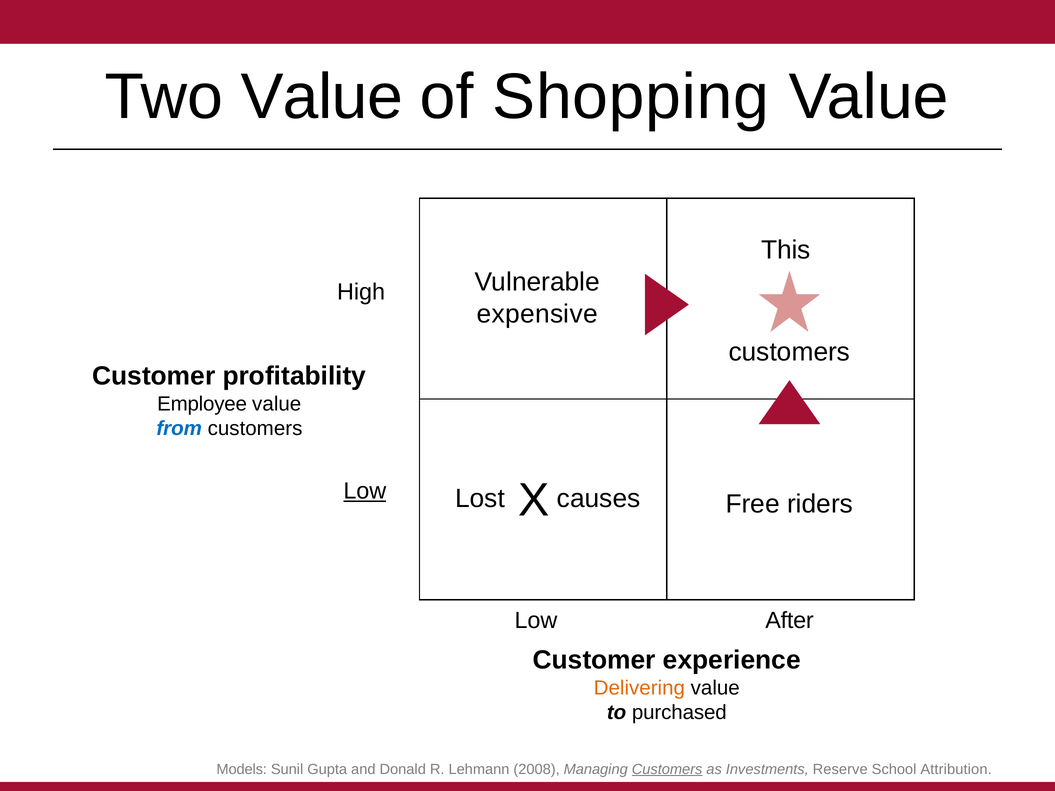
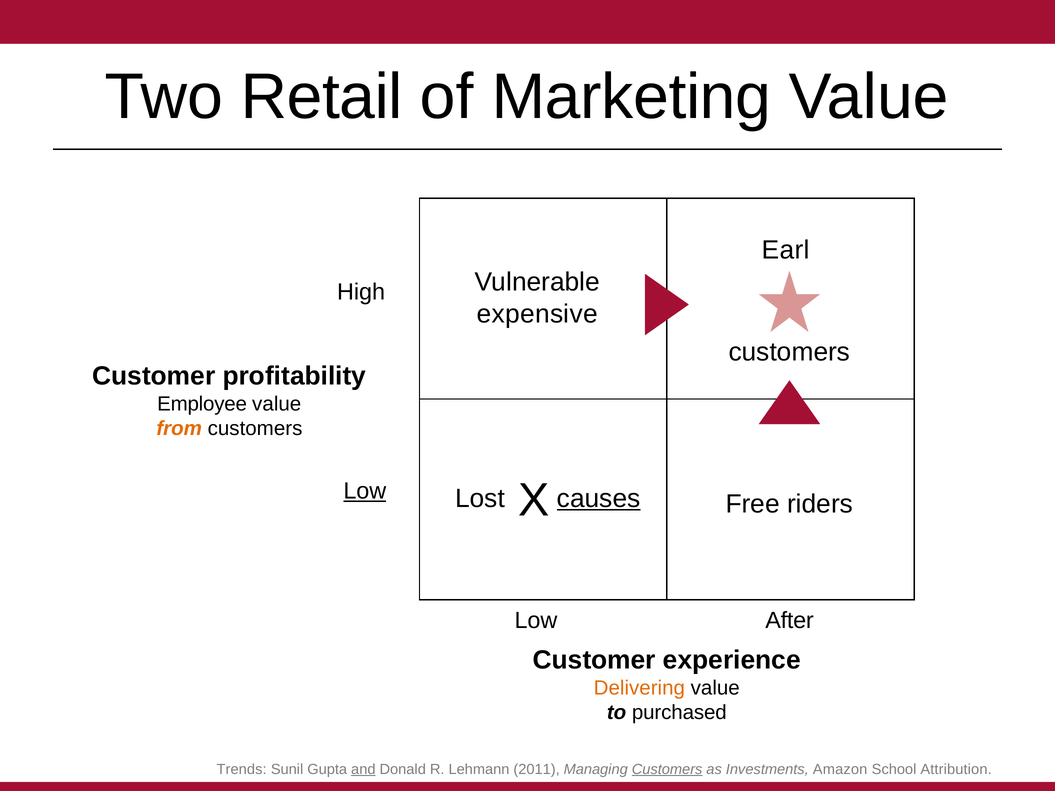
Two Value: Value -> Retail
Shopping: Shopping -> Marketing
This: This -> Earl
from colour: blue -> orange
causes underline: none -> present
Models: Models -> Trends
and underline: none -> present
2008: 2008 -> 2011
Reserve: Reserve -> Amazon
